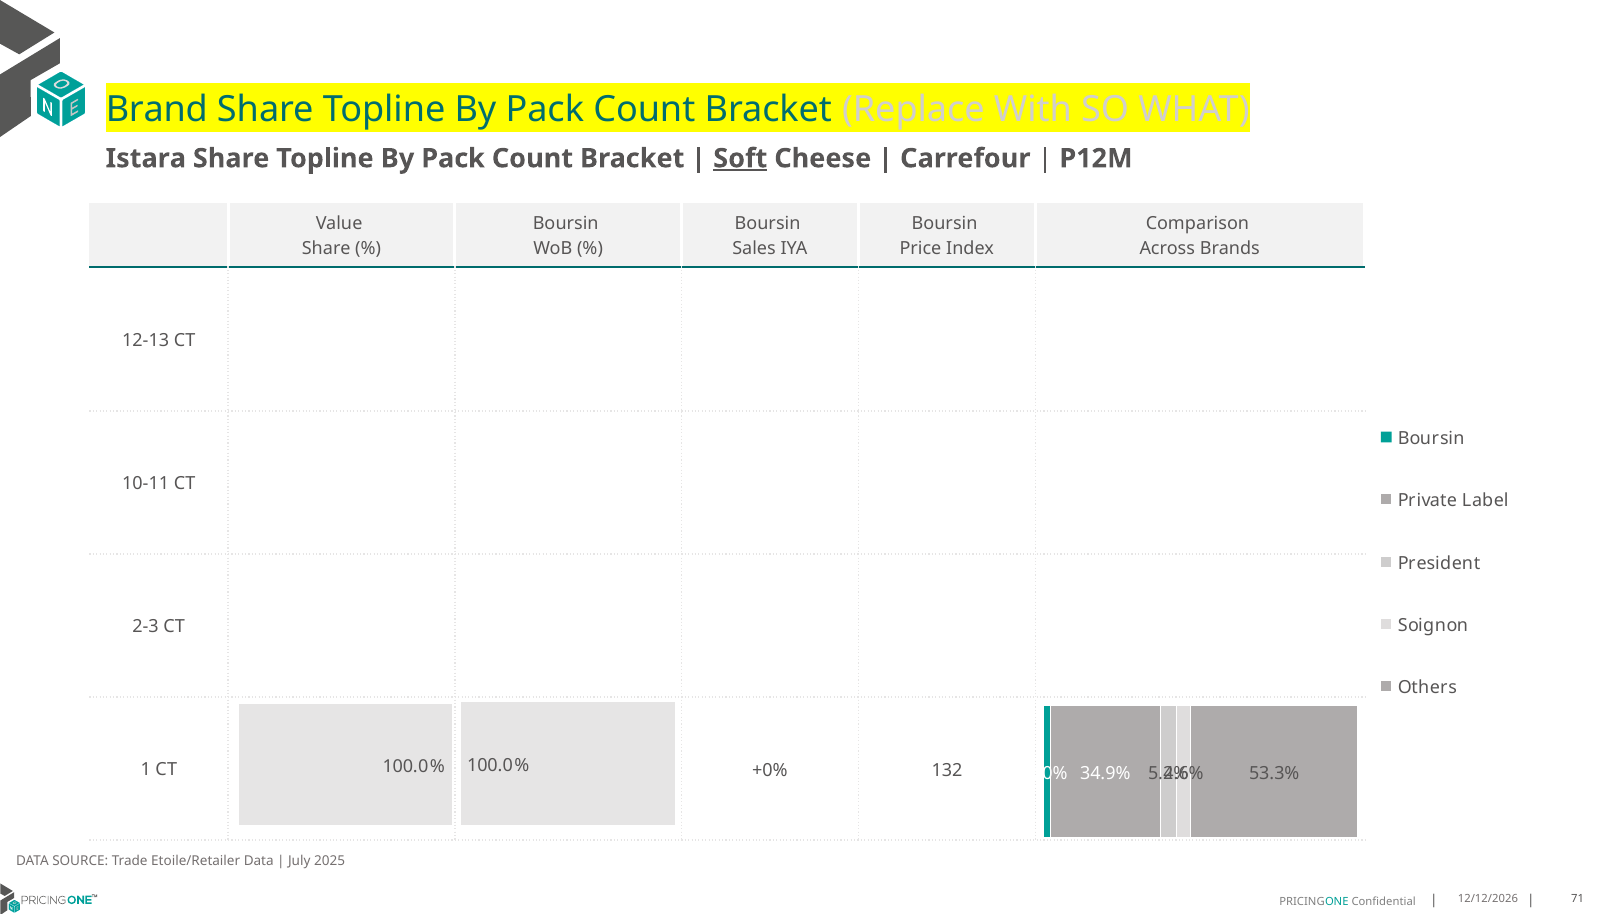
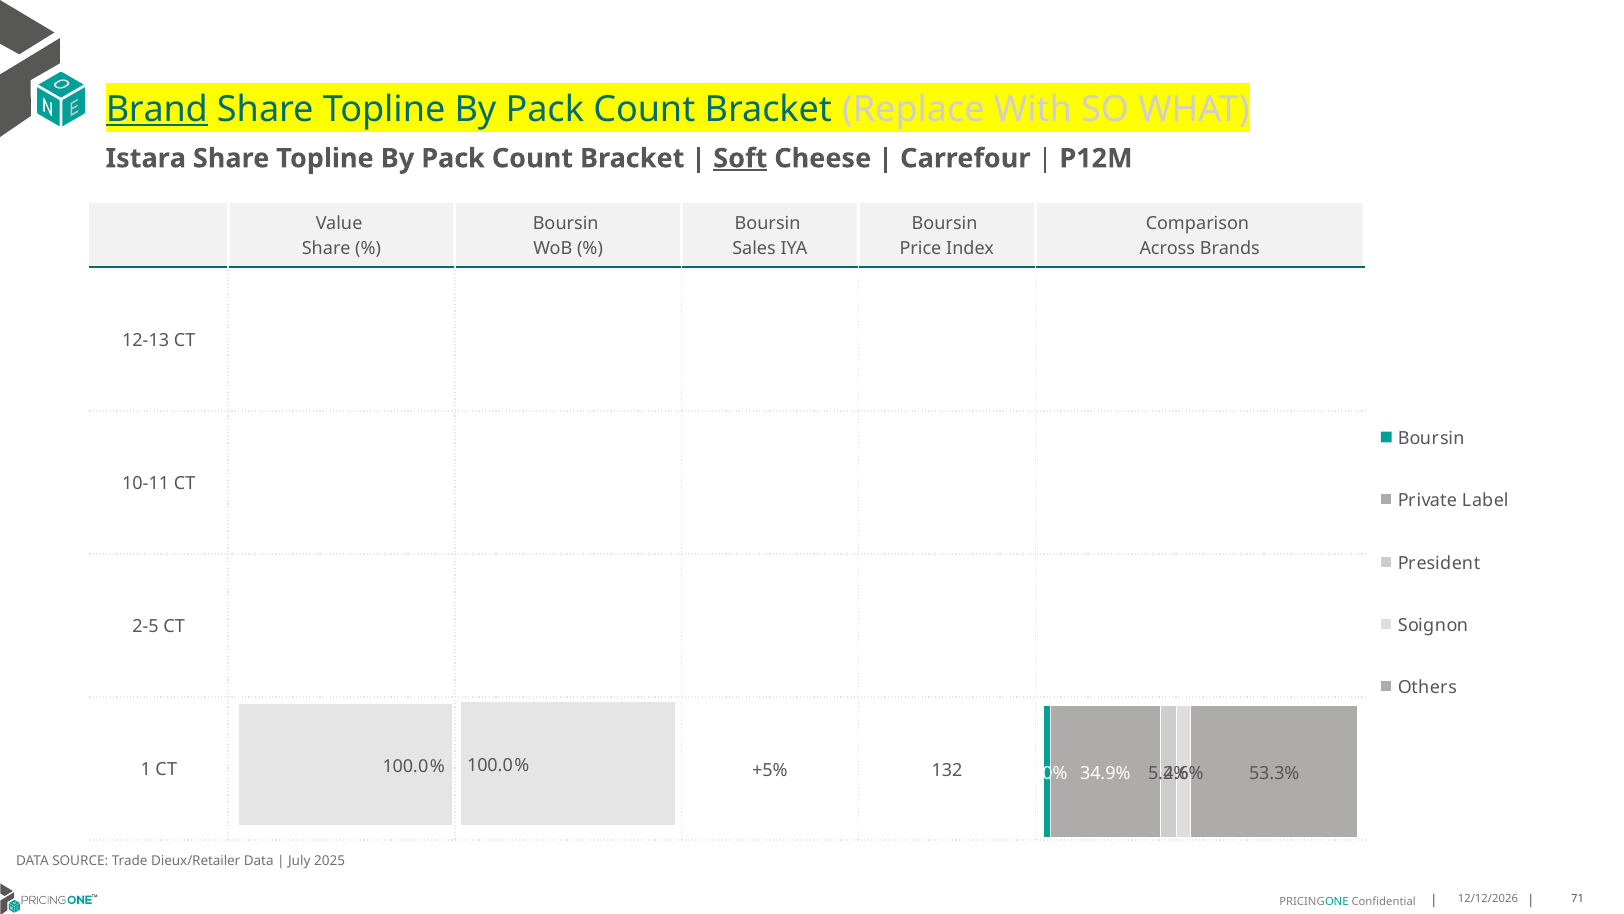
Brand underline: none -> present
2-3: 2-3 -> 2-5
+0%: +0% -> +5%
Etoile/Retailer: Etoile/Retailer -> Dieux/Retailer
